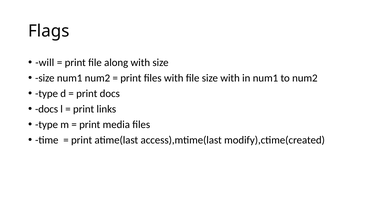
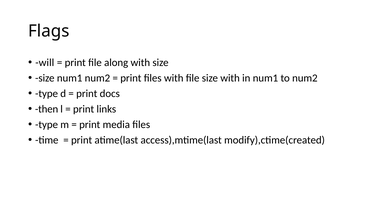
docs at (47, 109): docs -> then
